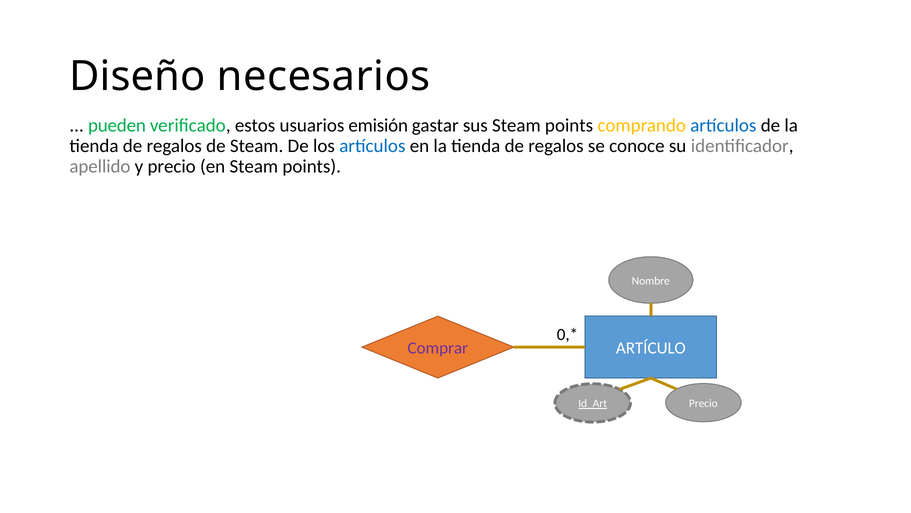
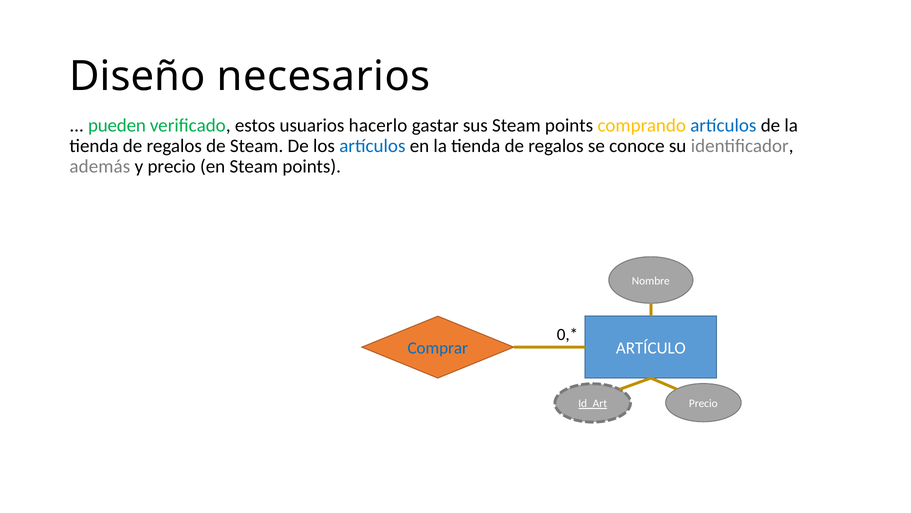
emisión: emisión -> hacerlo
apellido: apellido -> además
Comprar colour: purple -> blue
